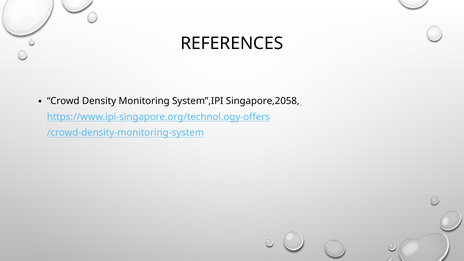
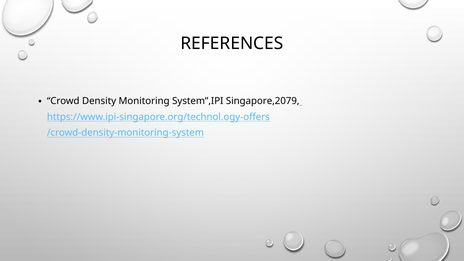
Singapore,2058: Singapore,2058 -> Singapore,2079
